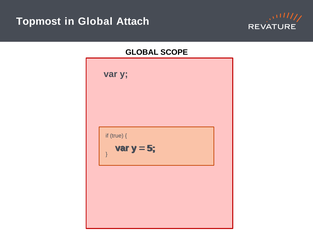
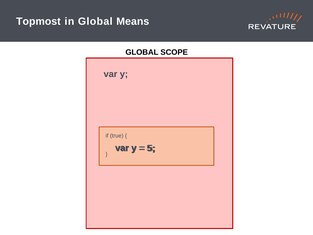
Attach: Attach -> Means
